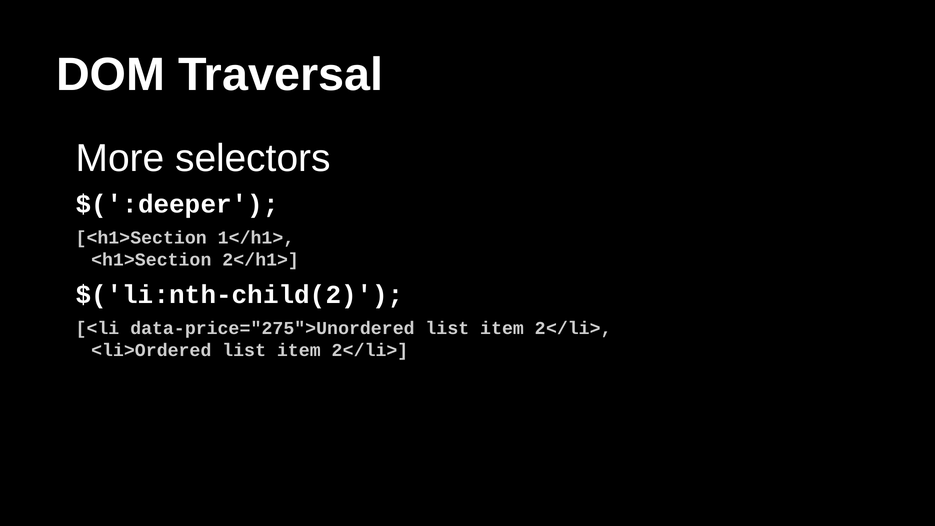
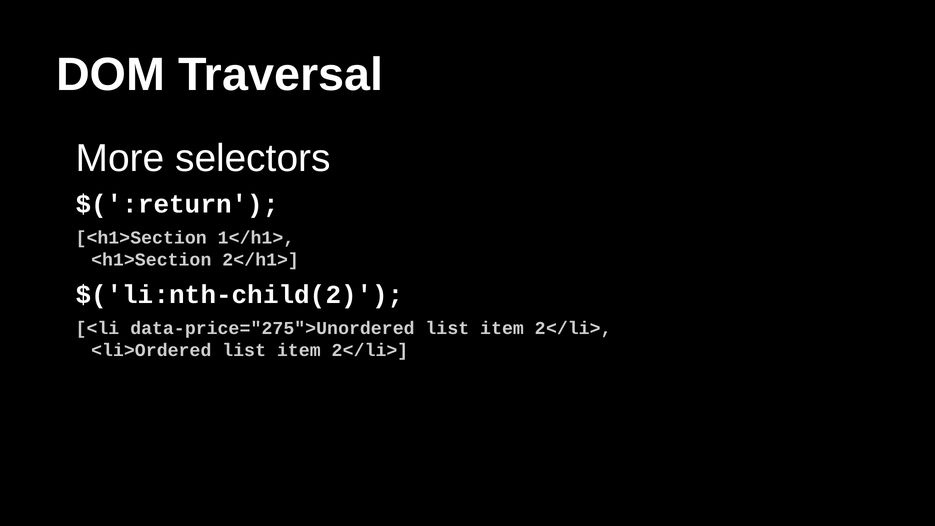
$(':deeper: $(':deeper -> $(':return
